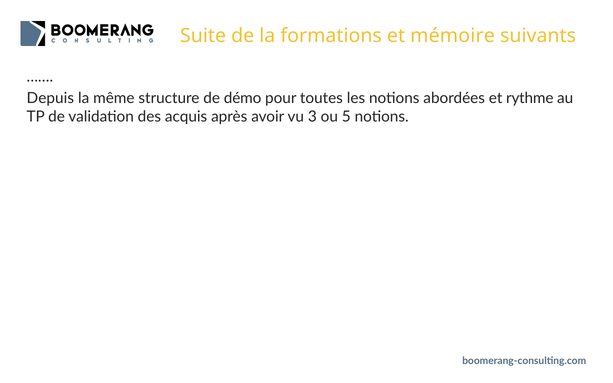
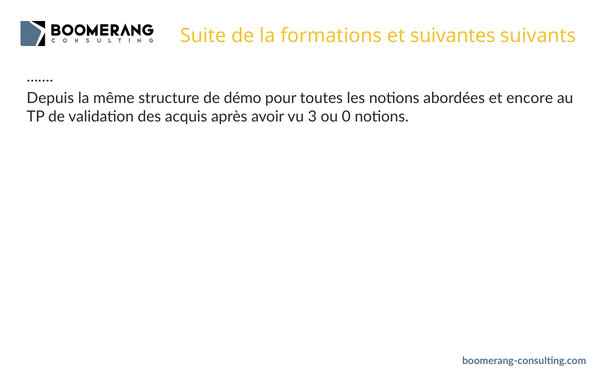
mémoire: mémoire -> suivantes
rythme: rythme -> encore
5: 5 -> 0
